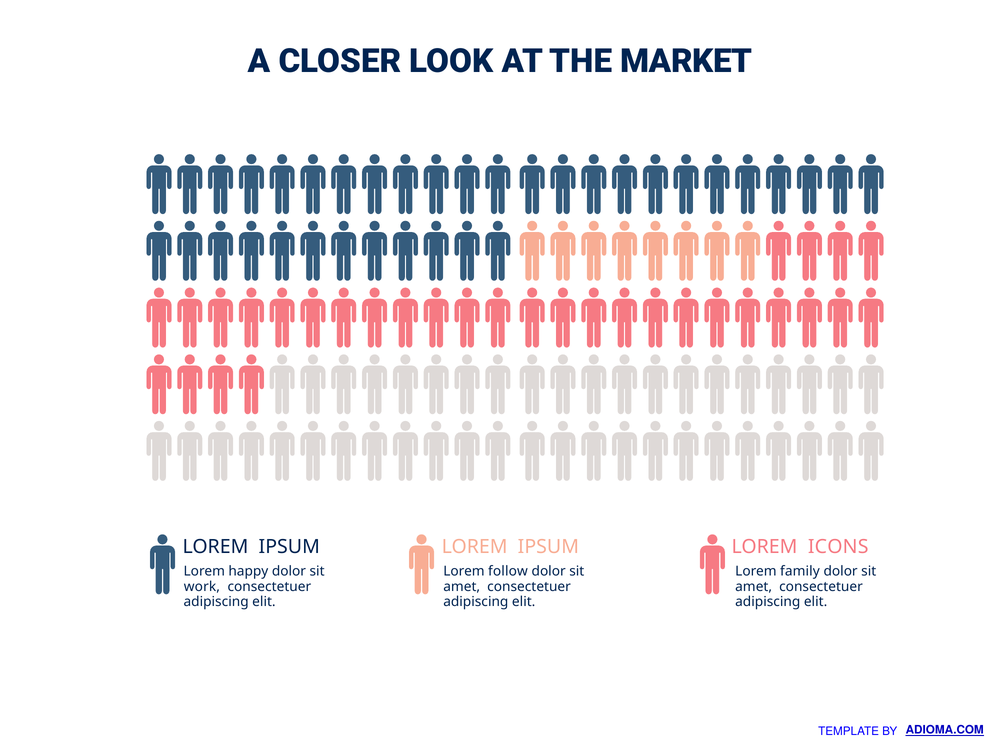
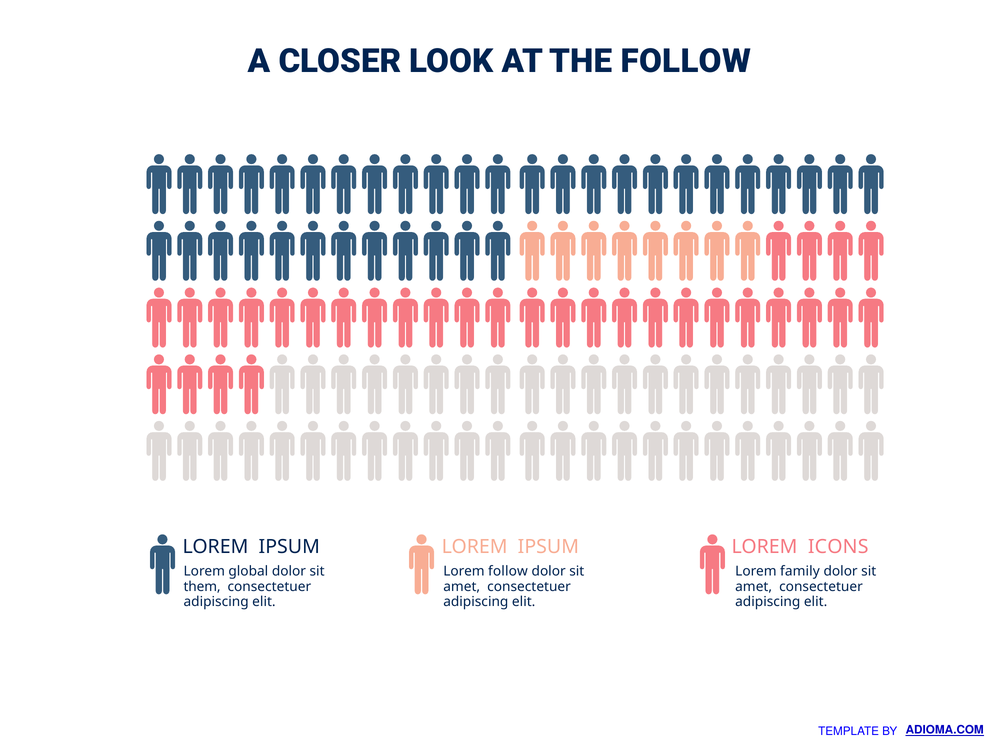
THE MARKET: MARKET -> FOLLOW
happy: happy -> global
work: work -> them
